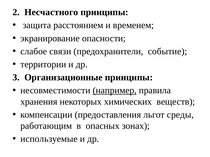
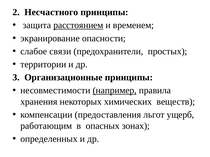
расстоянием underline: none -> present
событие: событие -> простых
среды: среды -> ущерб
используемые: используемые -> определенных
